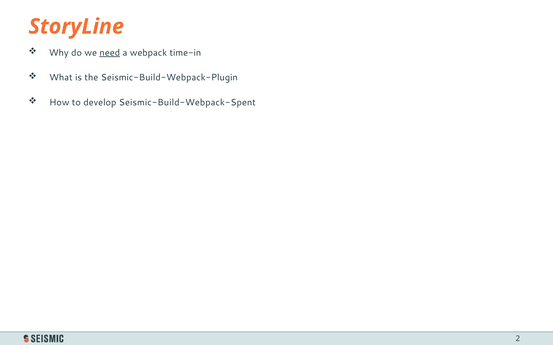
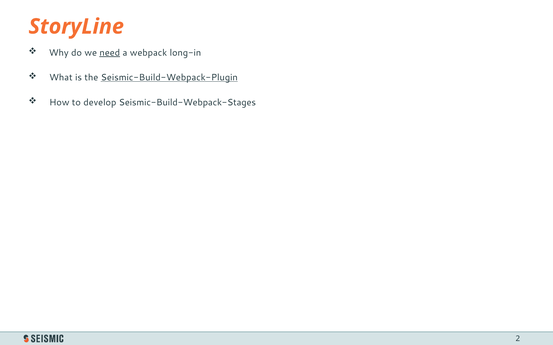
time-in: time-in -> long-in
Seismic-Build-Webpack-Plugin underline: none -> present
Seismic-Build-Webpack-Spent: Seismic-Build-Webpack-Spent -> Seismic-Build-Webpack-Stages
